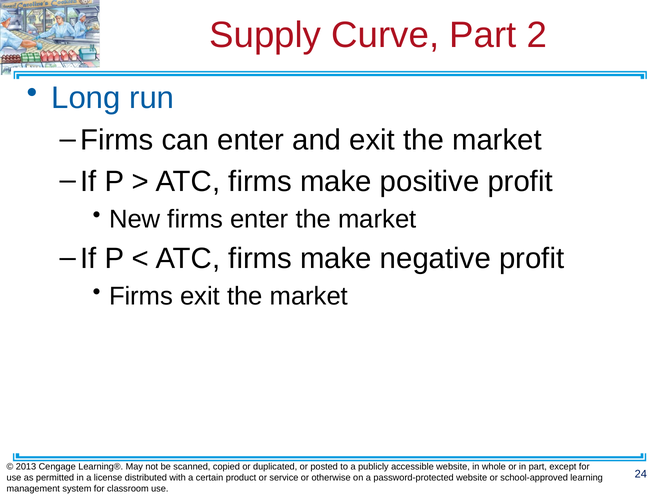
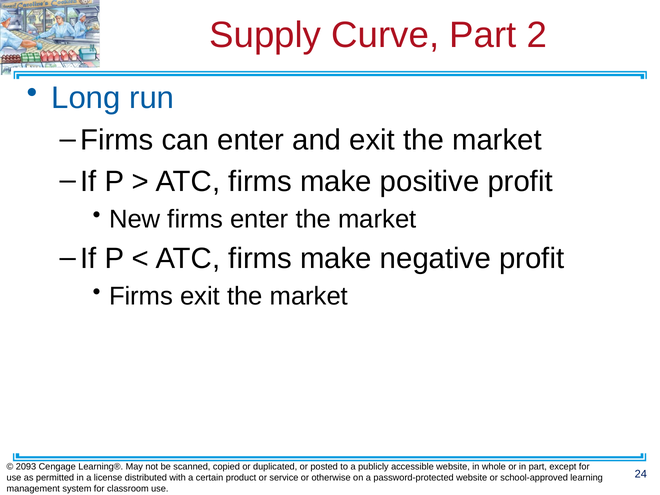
2013: 2013 -> 2093
